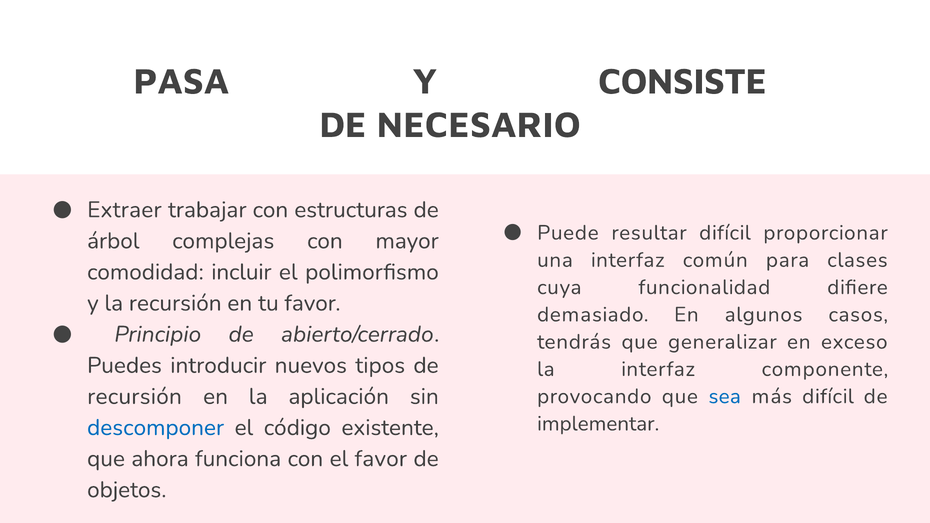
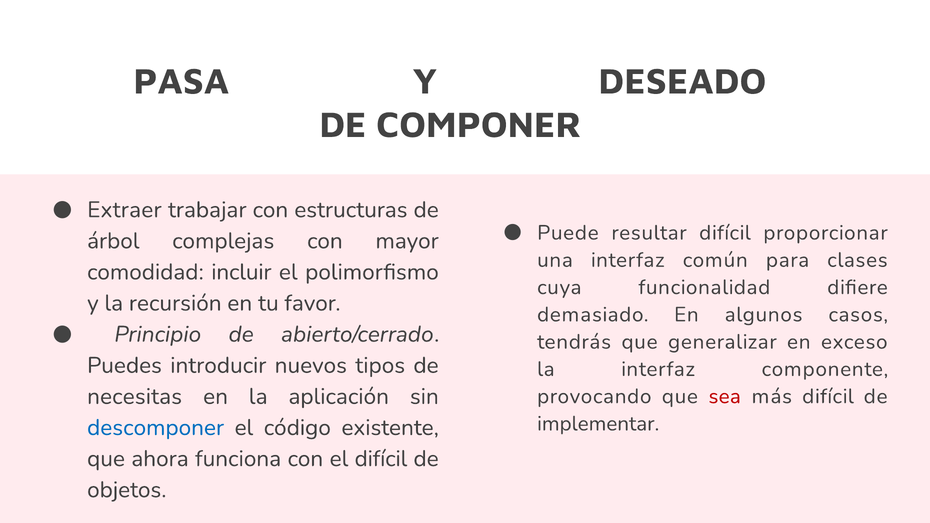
CONSISTE: CONSISTE -> DESEADO
NECESARIO: NECESARIO -> COMPONER
recursión at (135, 397): recursión -> necesitas
sea colour: blue -> red
el favor: favor -> difícil
